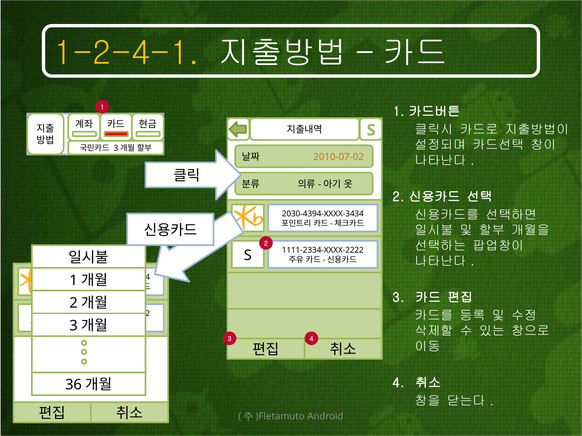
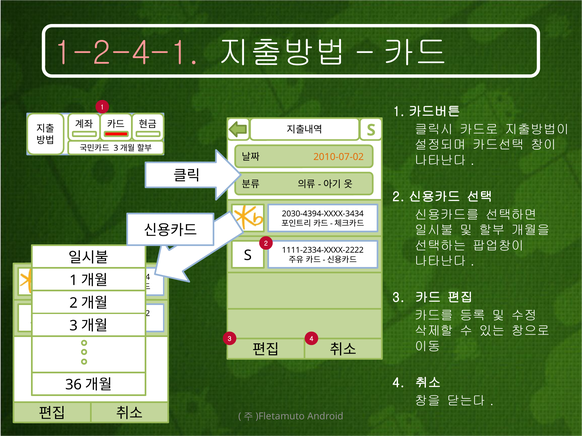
1-2-4-1 colour: yellow -> pink
